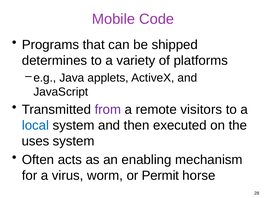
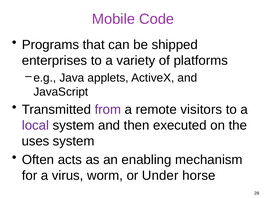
determines: determines -> enterprises
local colour: blue -> purple
Permit: Permit -> Under
